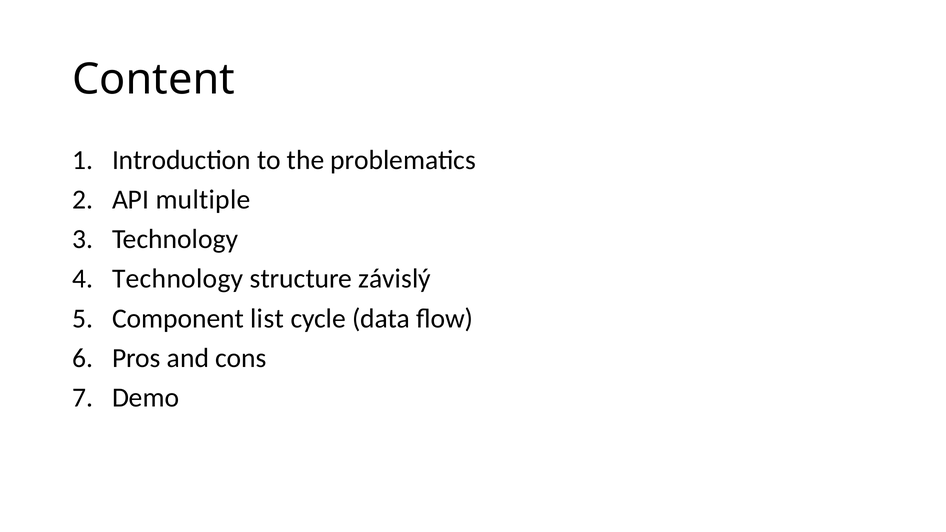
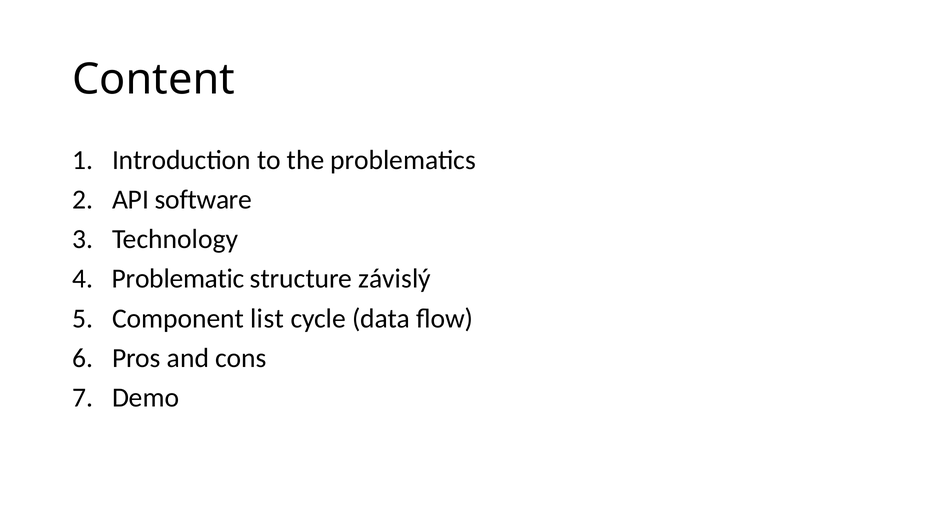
multiple: multiple -> software
Technology at (178, 279): Technology -> Problematic
